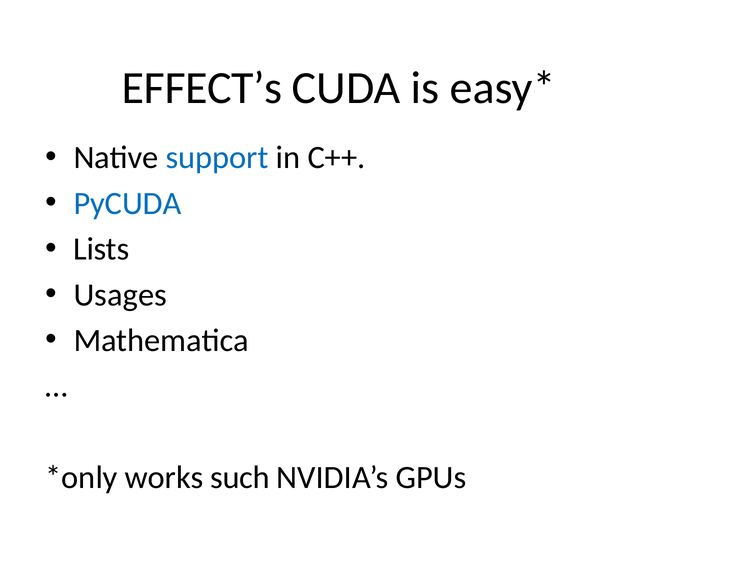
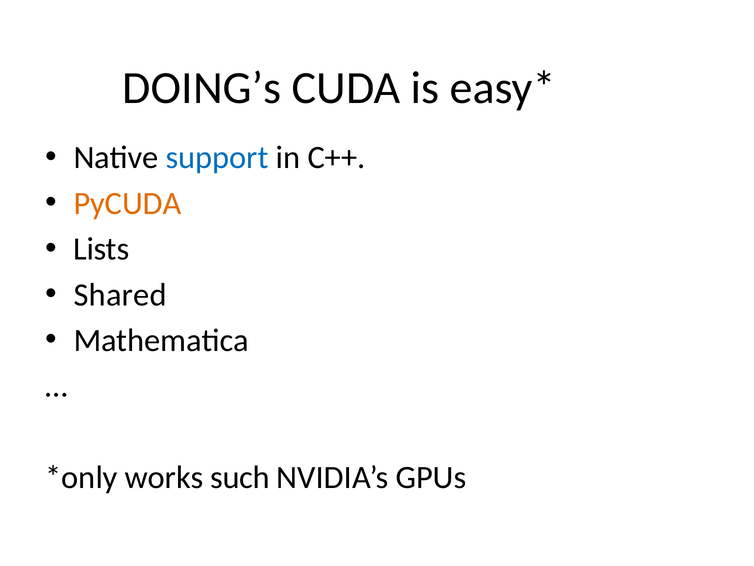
EFFECT’s: EFFECT’s -> DOING’s
PyCUDA colour: blue -> orange
Usages: Usages -> Shared
